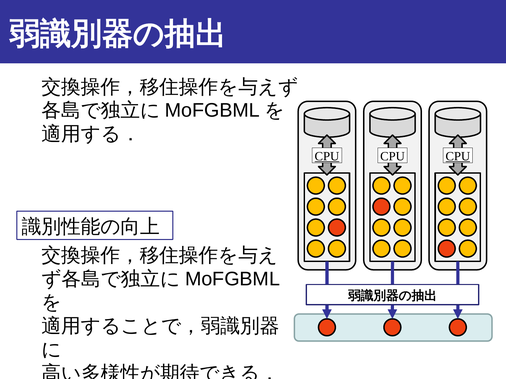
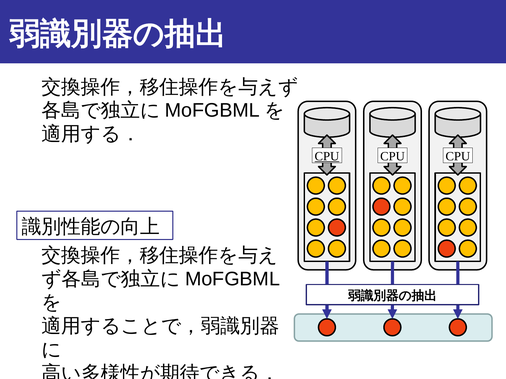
CPU at (458, 156) underline: present -> none
